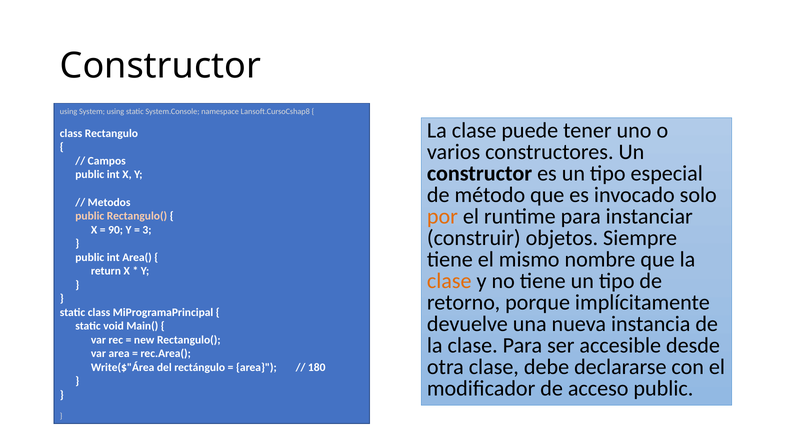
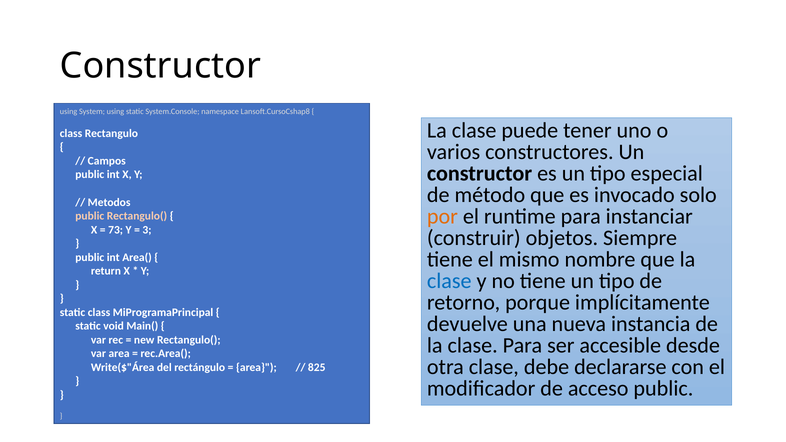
90: 90 -> 73
clase at (449, 281) colour: orange -> blue
180: 180 -> 825
